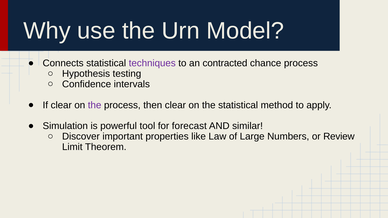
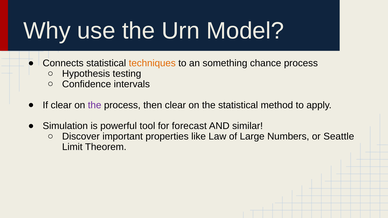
techniques colour: purple -> orange
contracted: contracted -> something
Review: Review -> Seattle
